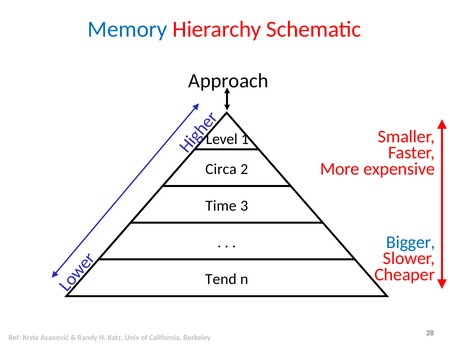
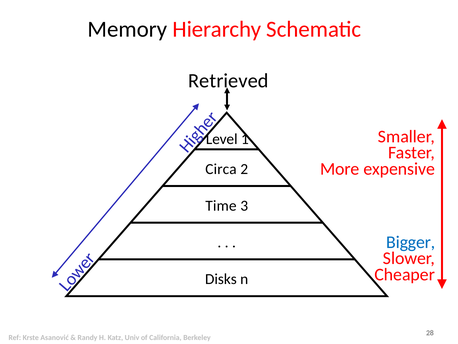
Memory colour: blue -> black
Approach: Approach -> Retrieved
Tend: Tend -> Disks
